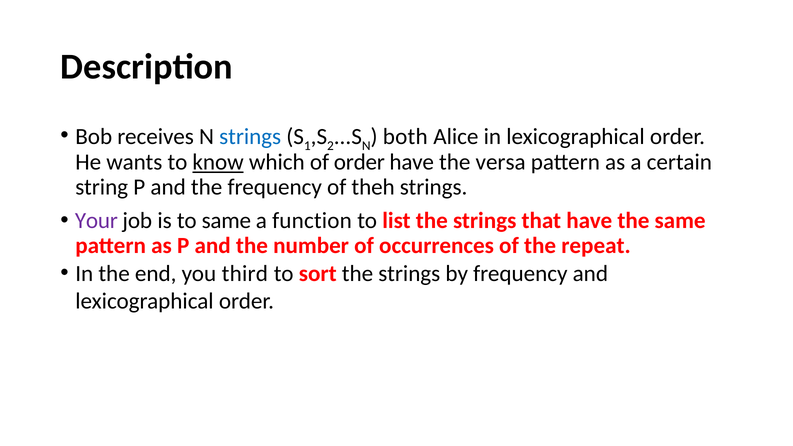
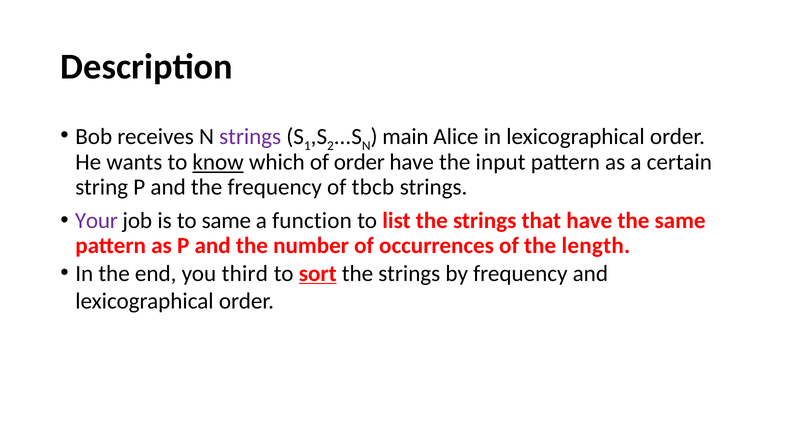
strings at (250, 137) colour: blue -> purple
both: both -> main
versa: versa -> input
theh: theh -> tbcb
repeat: repeat -> length
sort underline: none -> present
